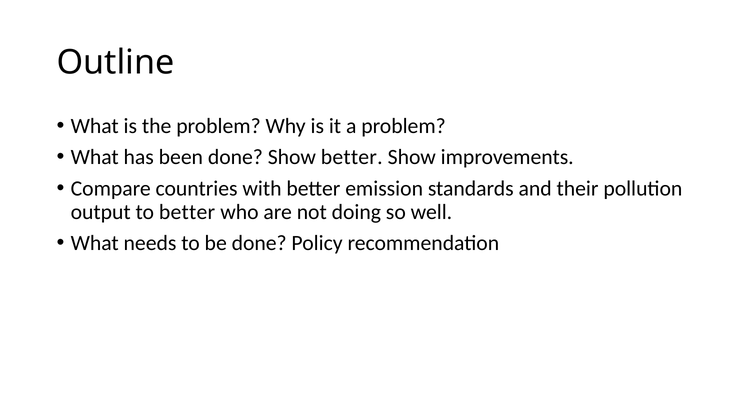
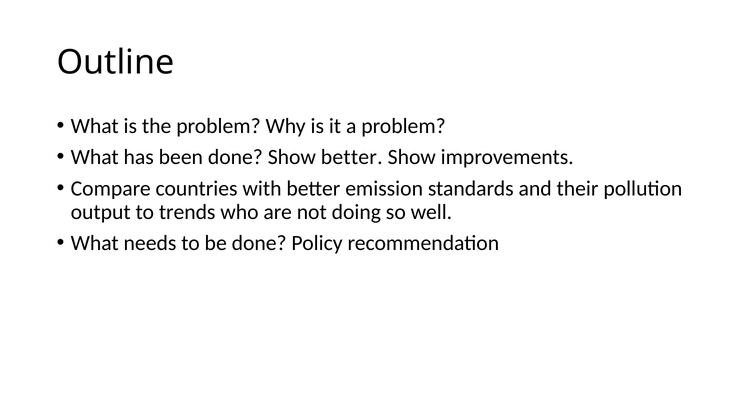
to better: better -> trends
